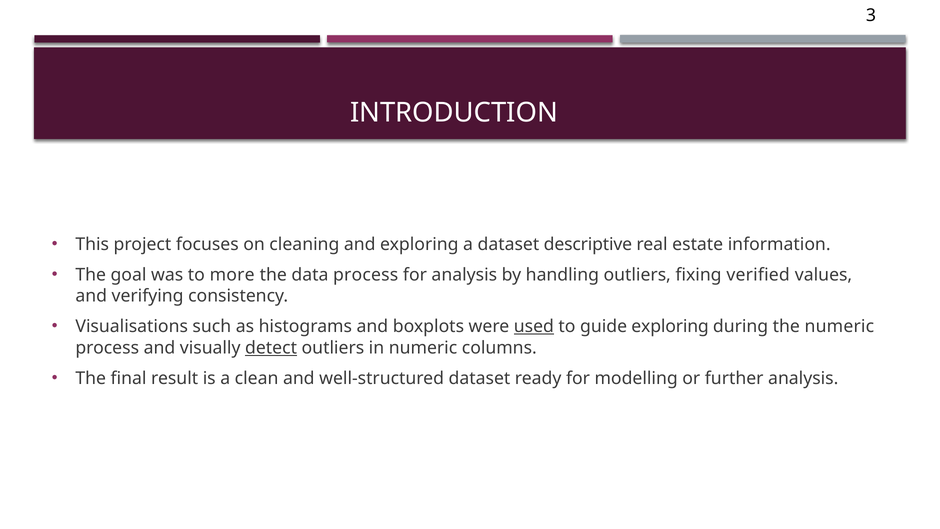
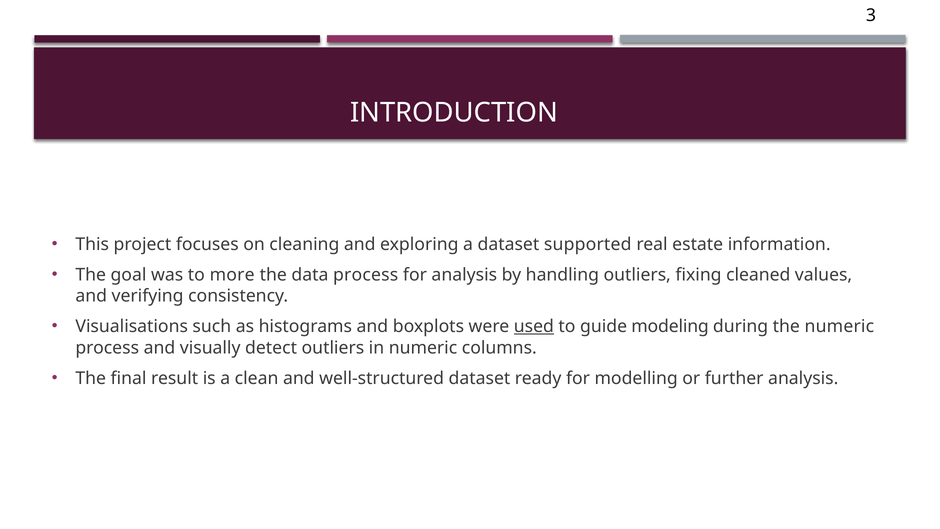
descriptive: descriptive -> supported
verified: verified -> cleaned
guide exploring: exploring -> modeling
detect underline: present -> none
